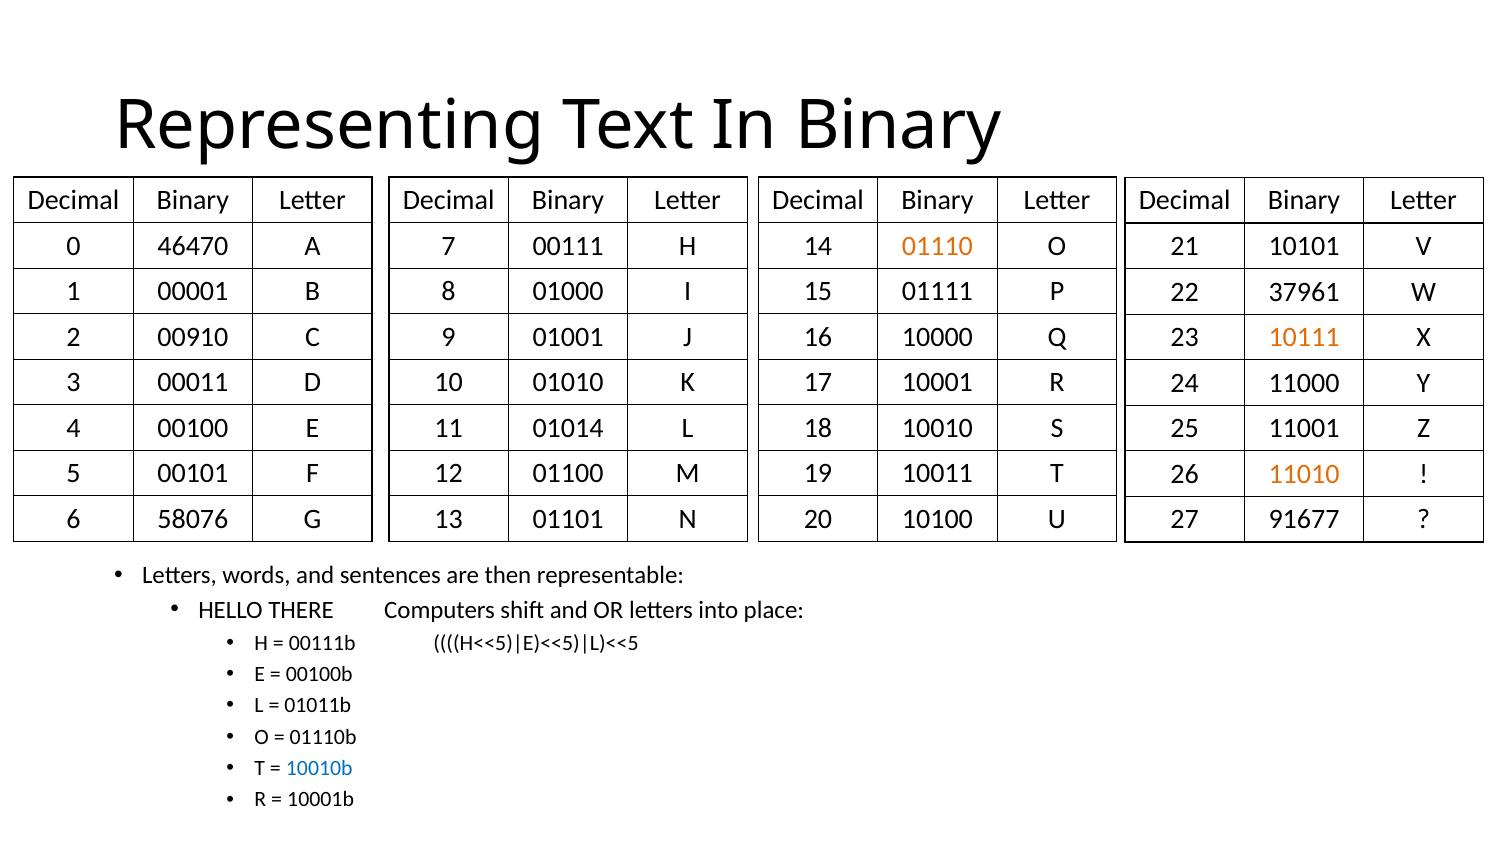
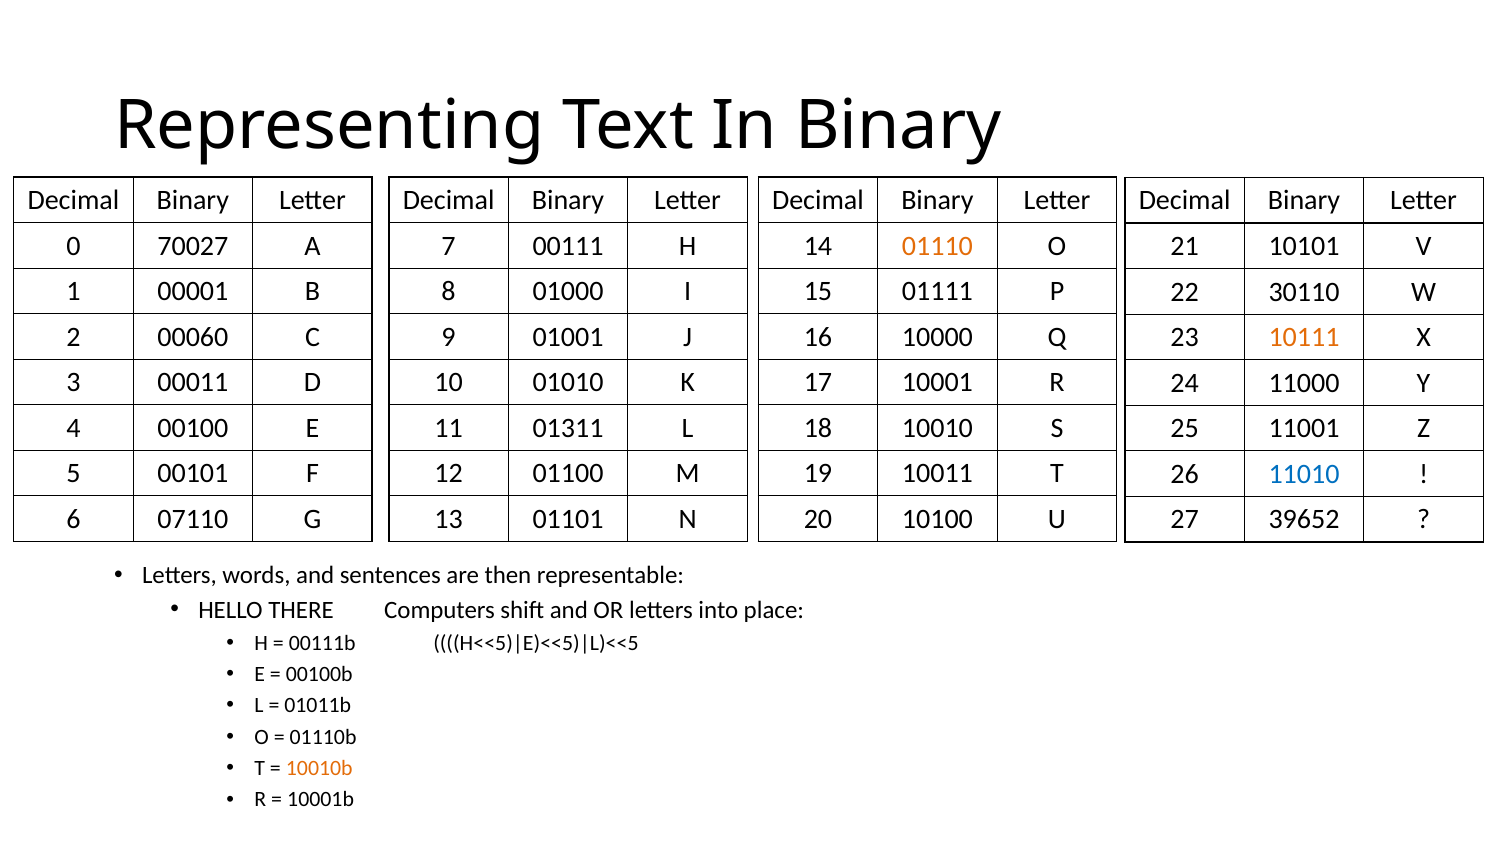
46470: 46470 -> 70027
37961: 37961 -> 30110
00910: 00910 -> 00060
01014: 01014 -> 01311
11010 colour: orange -> blue
58076: 58076 -> 07110
91677: 91677 -> 39652
10010b colour: blue -> orange
